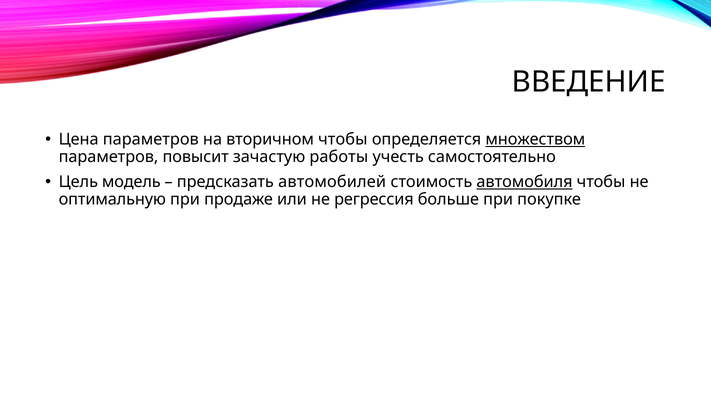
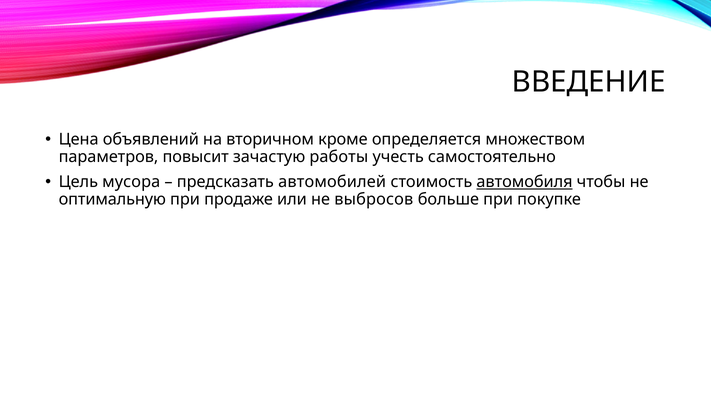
Цена параметров: параметров -> объявлений
вторичном чтобы: чтобы -> кроме
множеством underline: present -> none
модель: модель -> мусора
регрессия: регрессия -> выбросов
